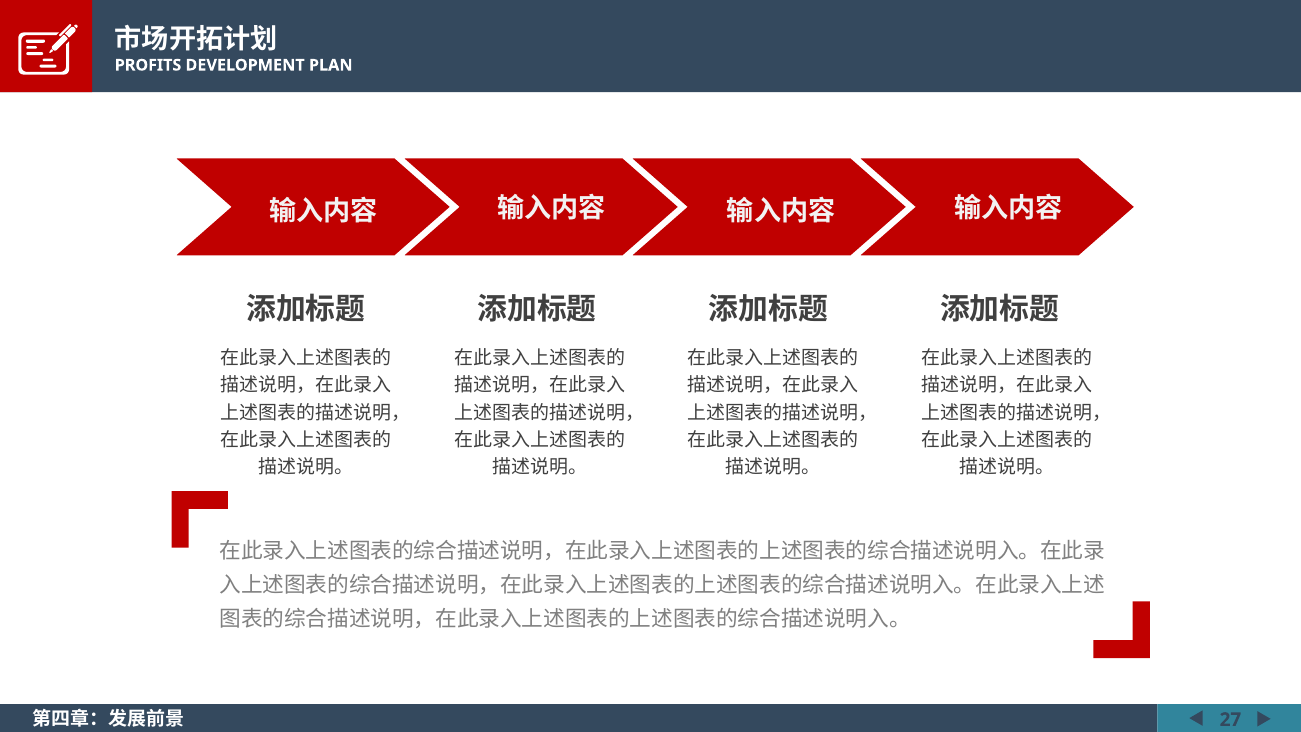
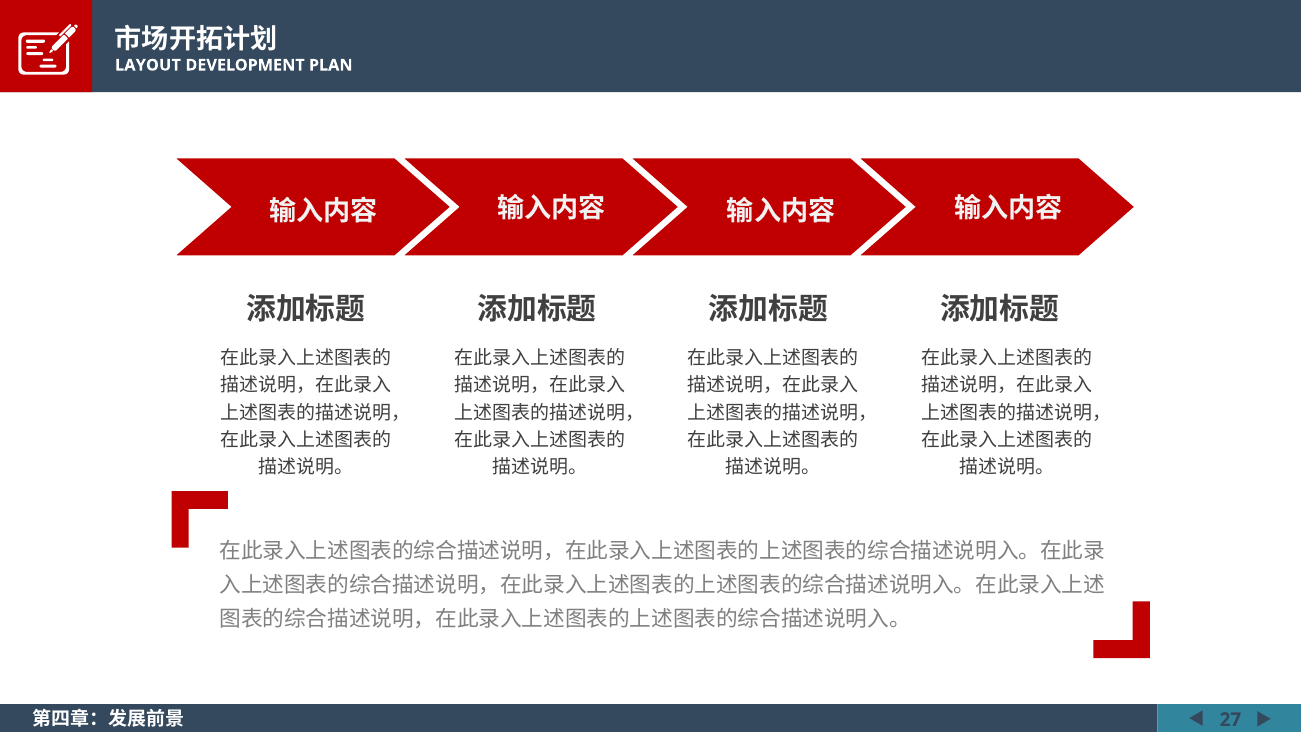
PROFITS: PROFITS -> LAYOUT
